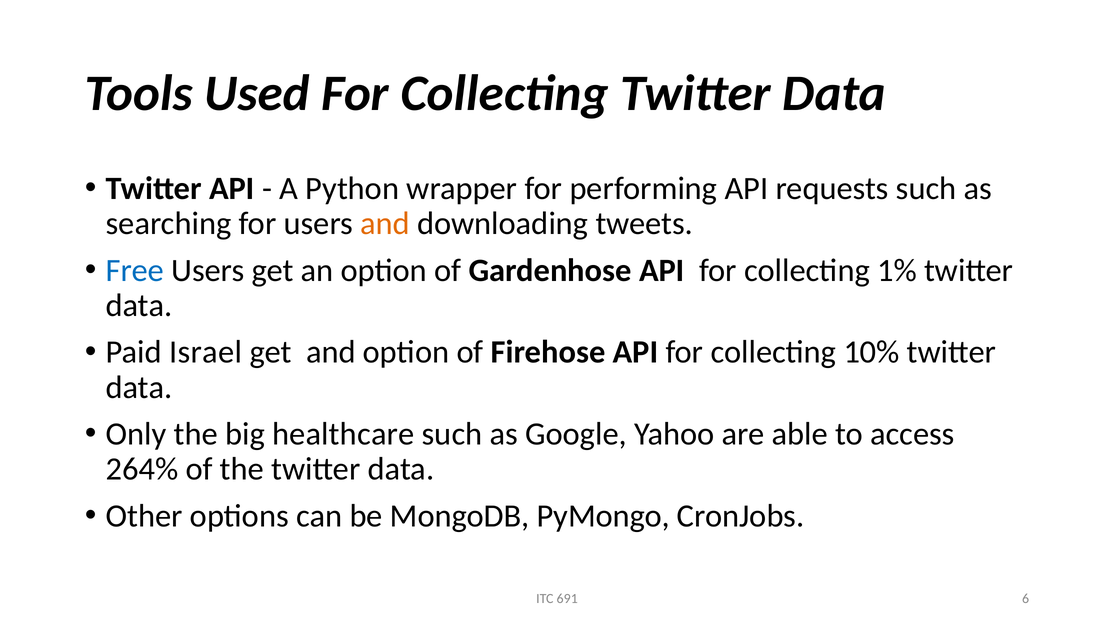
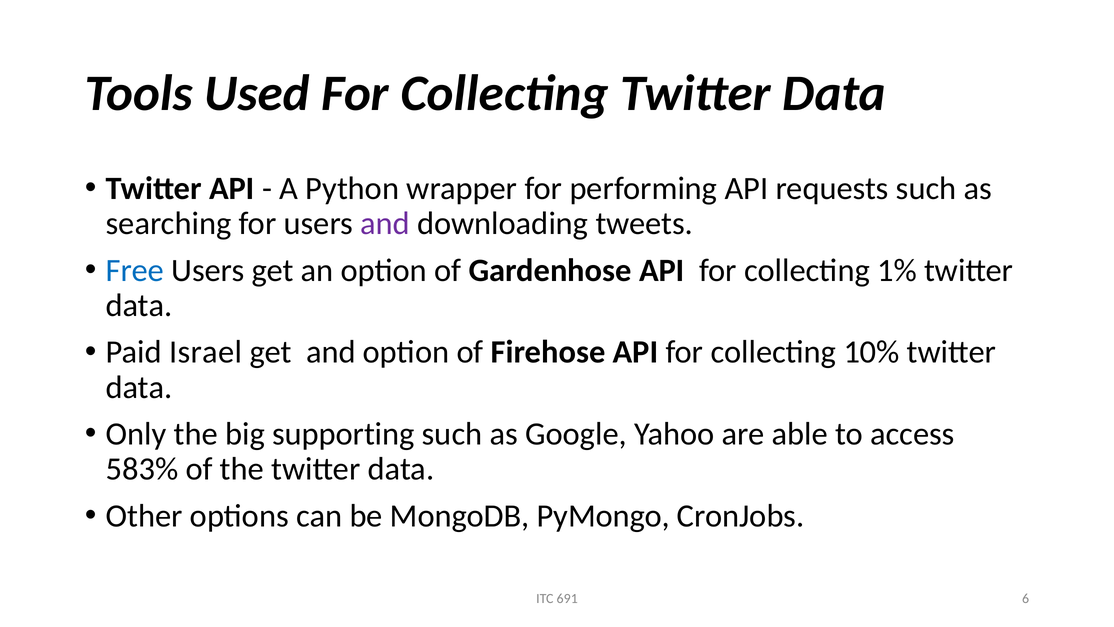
and at (385, 223) colour: orange -> purple
healthcare: healthcare -> supporting
264%: 264% -> 583%
